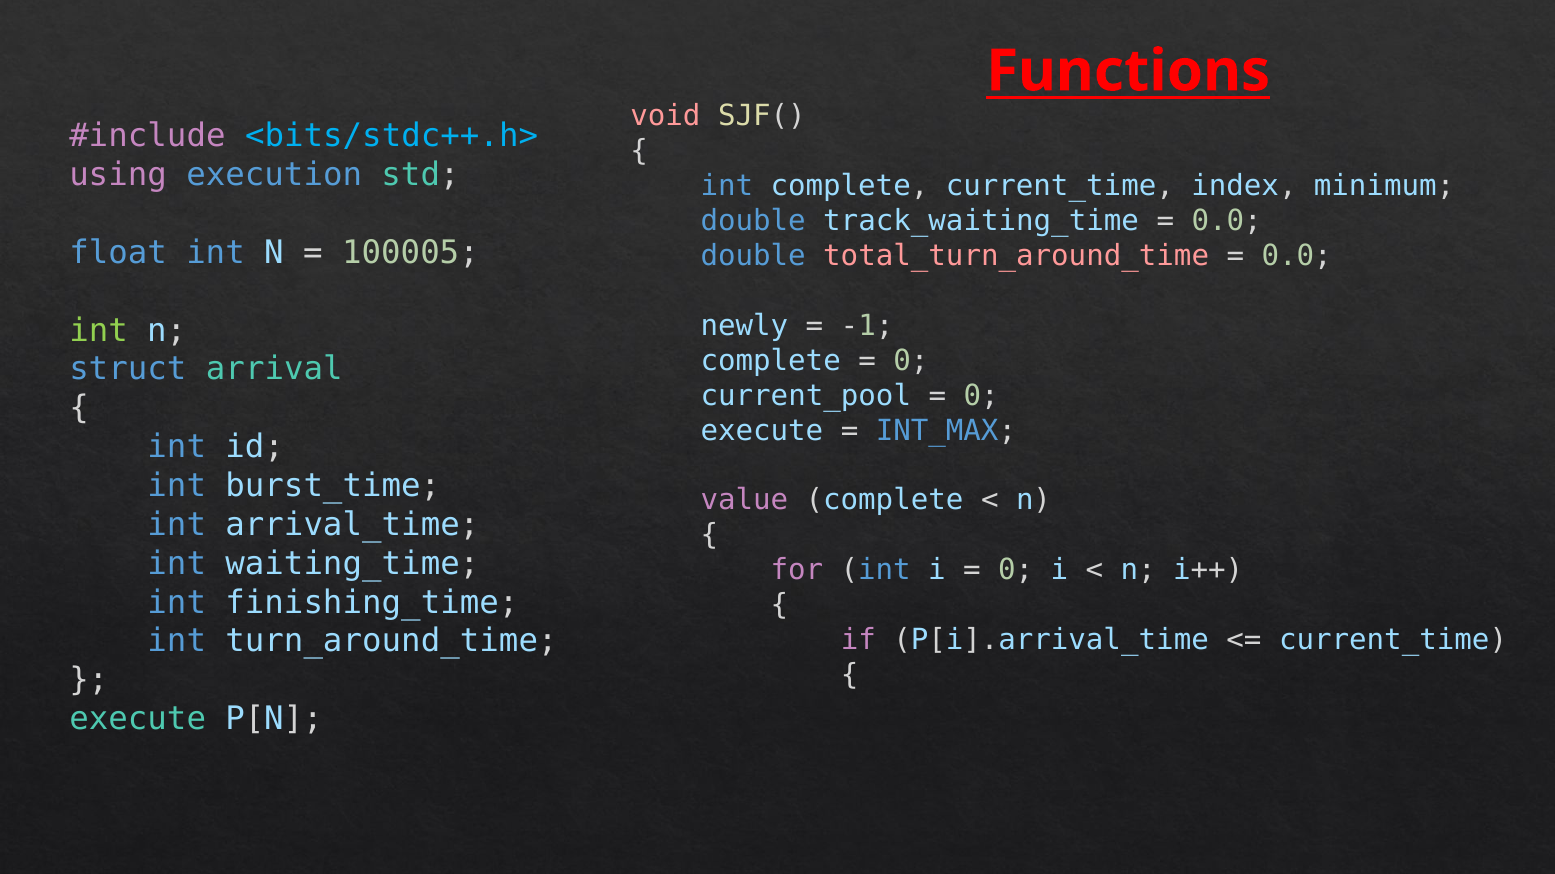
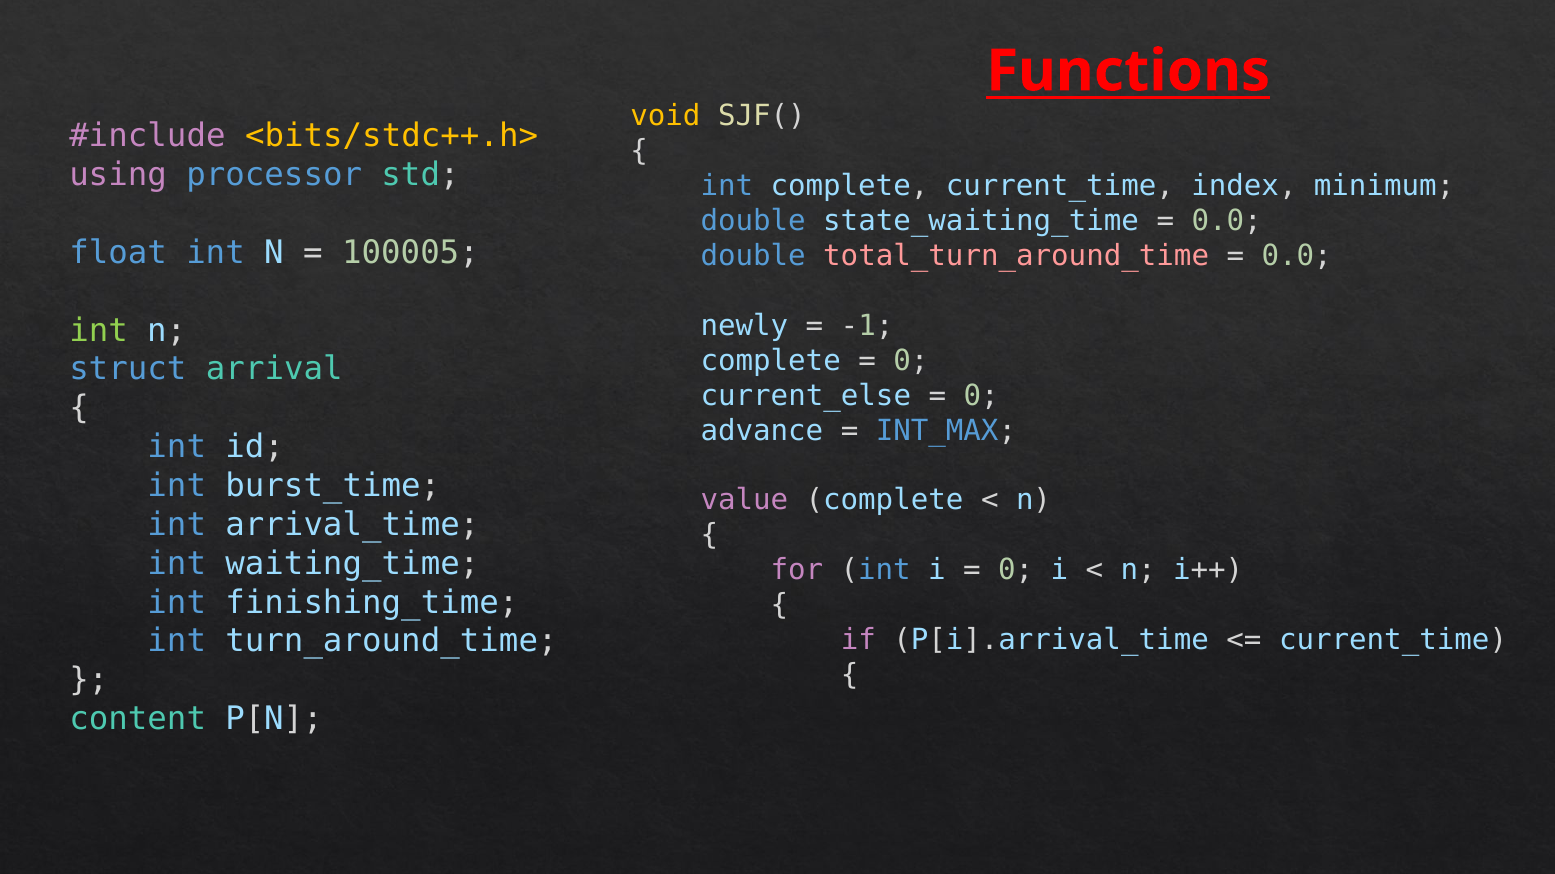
void colour: pink -> yellow
<bits/stdc++.h> colour: light blue -> yellow
execution: execution -> processor
track_waiting_time: track_waiting_time -> state_waiting_time
current_pool: current_pool -> current_else
execute at (762, 431): execute -> advance
execute at (138, 720): execute -> content
